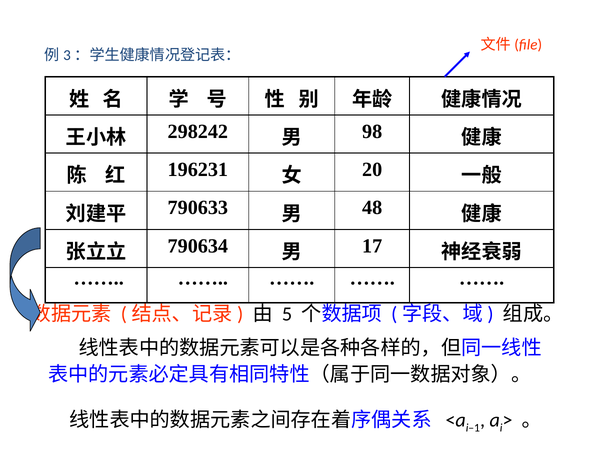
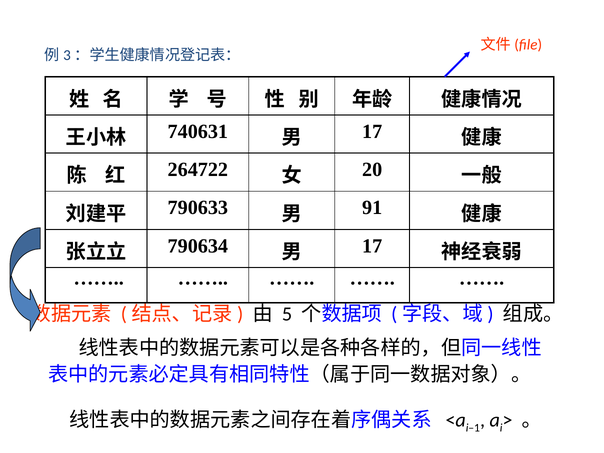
298242: 298242 -> 740631
98 at (372, 131): 98 -> 17
196231: 196231 -> 264722
48: 48 -> 91
